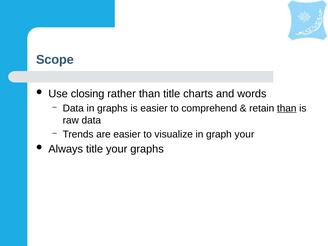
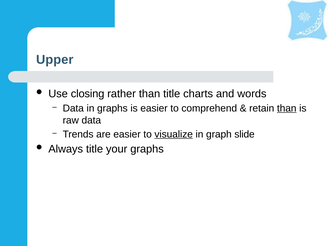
Scope: Scope -> Upper
visualize underline: none -> present
graph your: your -> slide
